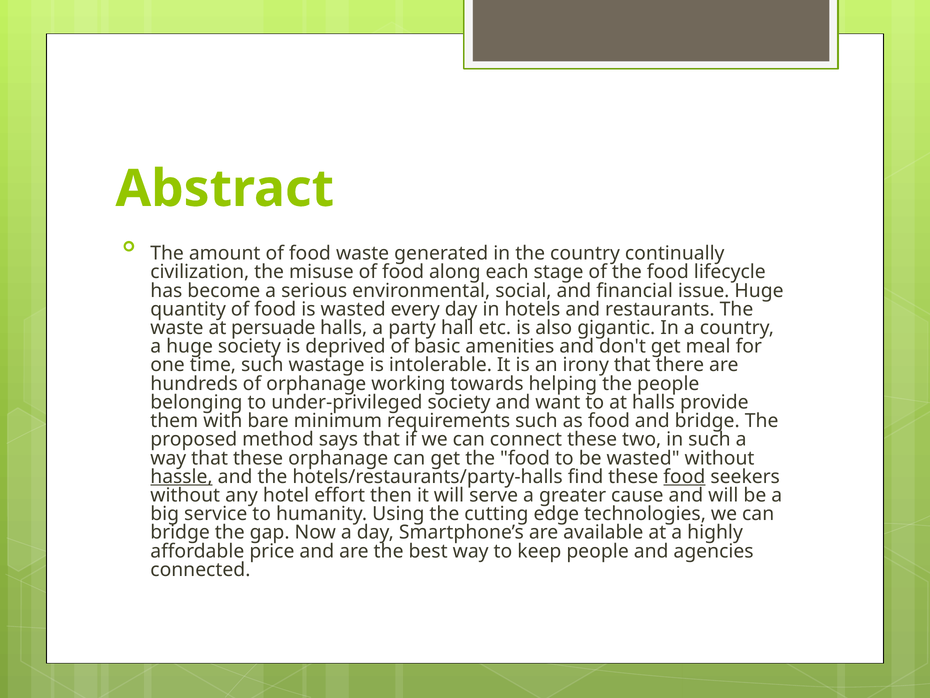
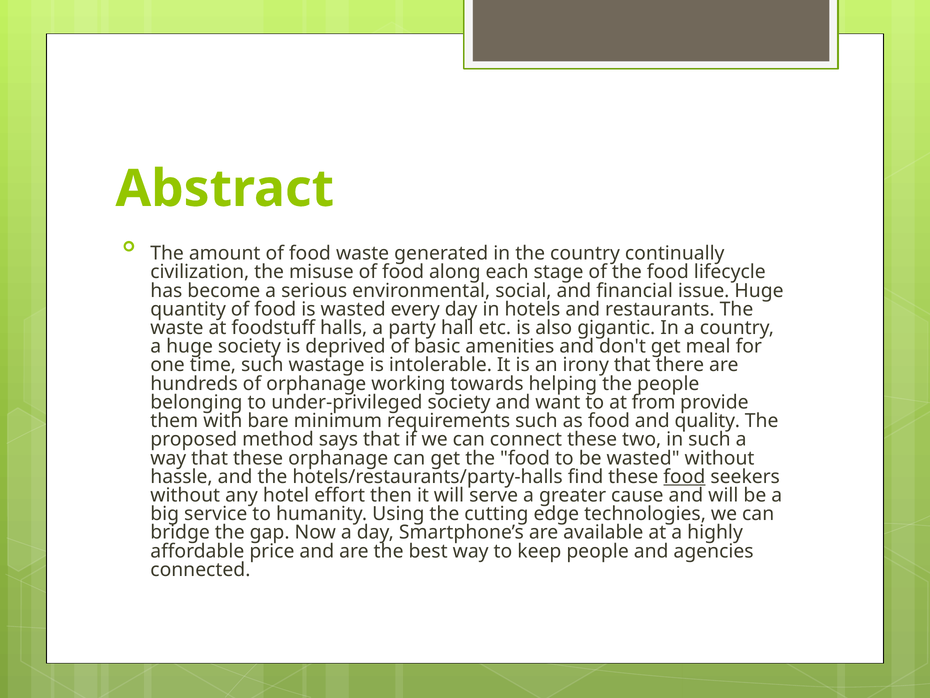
persuade: persuade -> foodstuff
at halls: halls -> from
and bridge: bridge -> quality
hassle underline: present -> none
